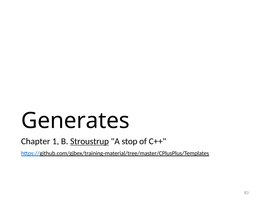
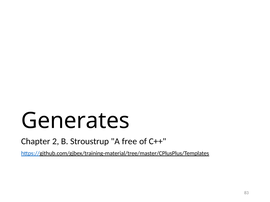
1: 1 -> 2
Stroustrup underline: present -> none
stop: stop -> free
